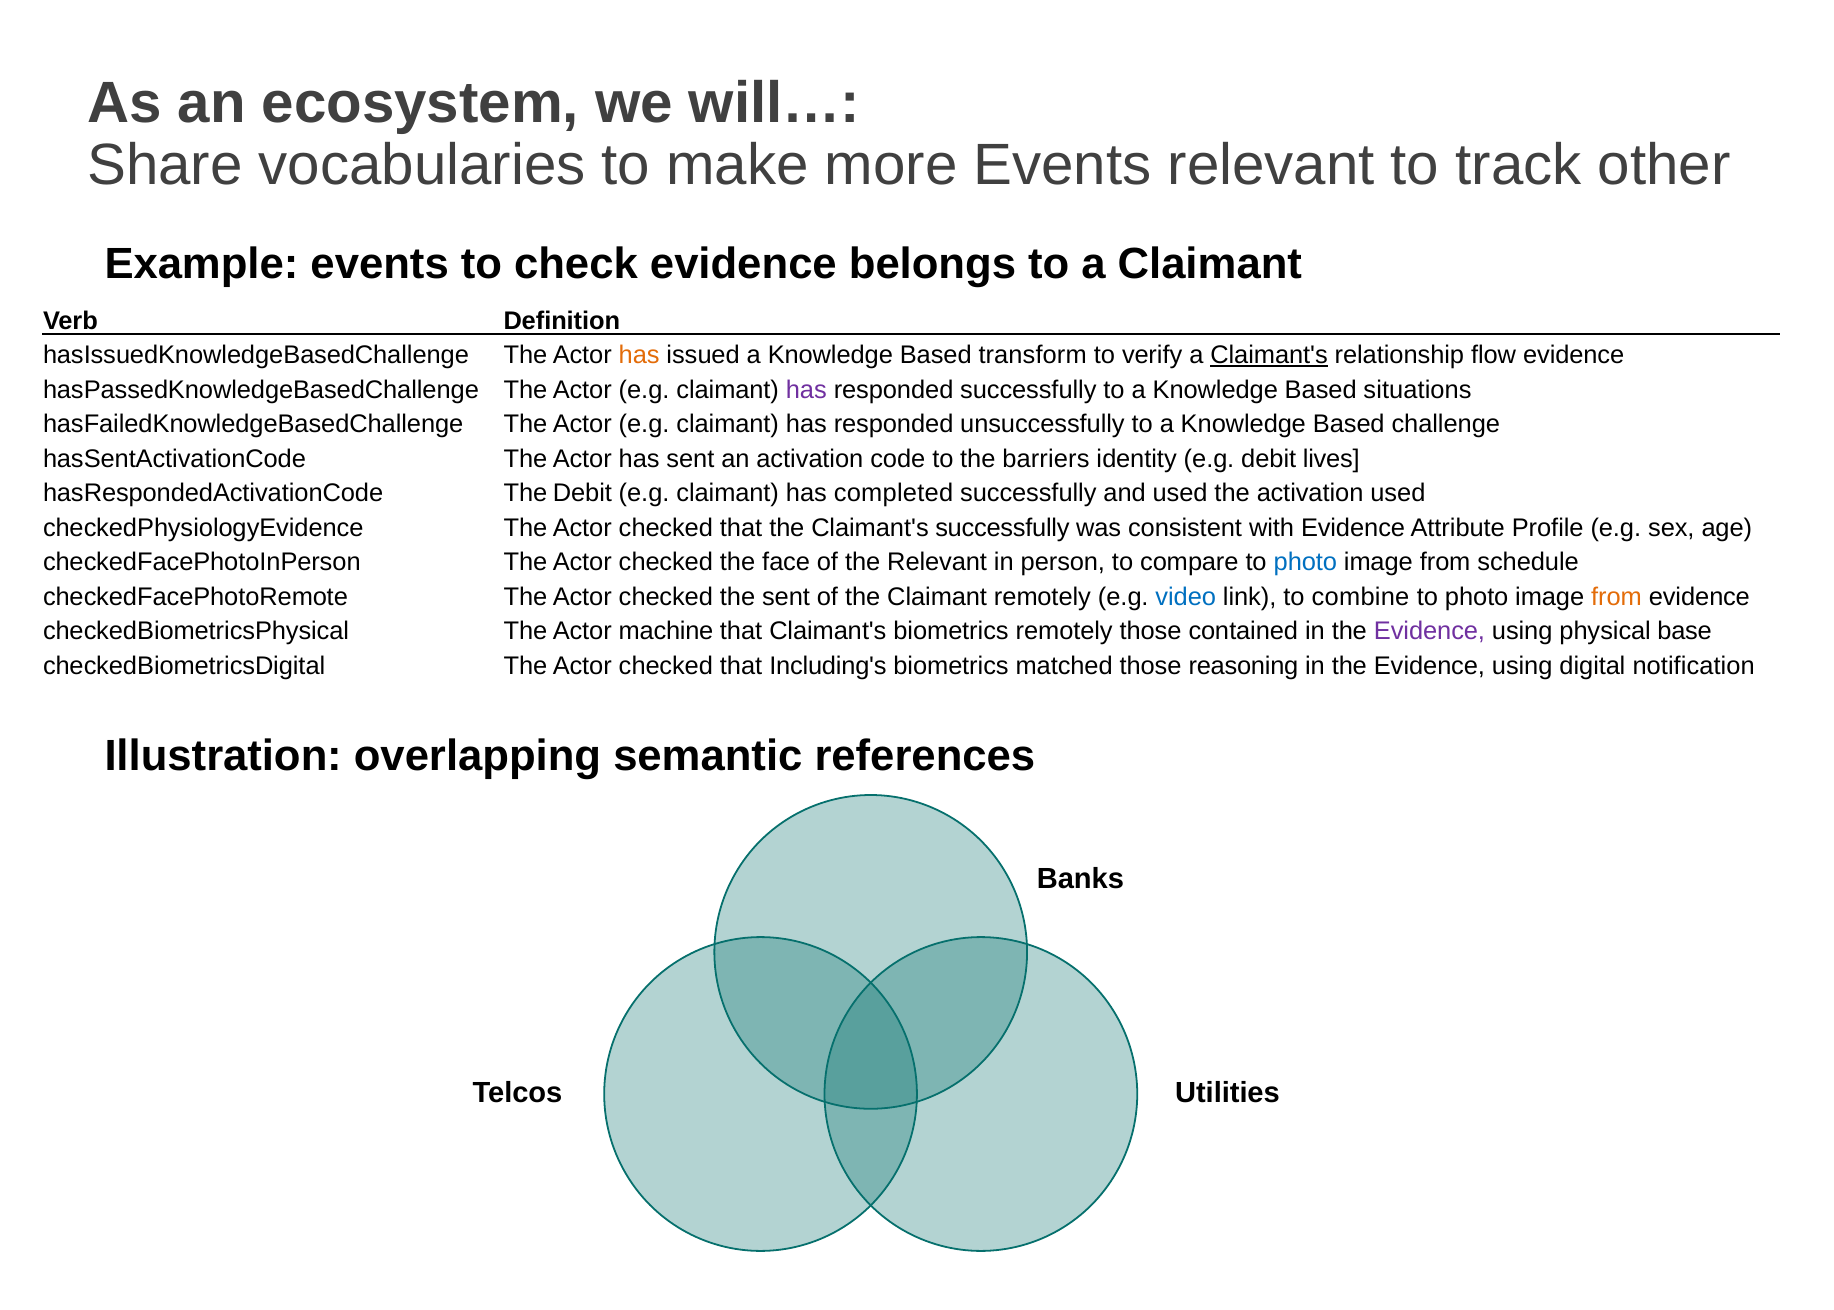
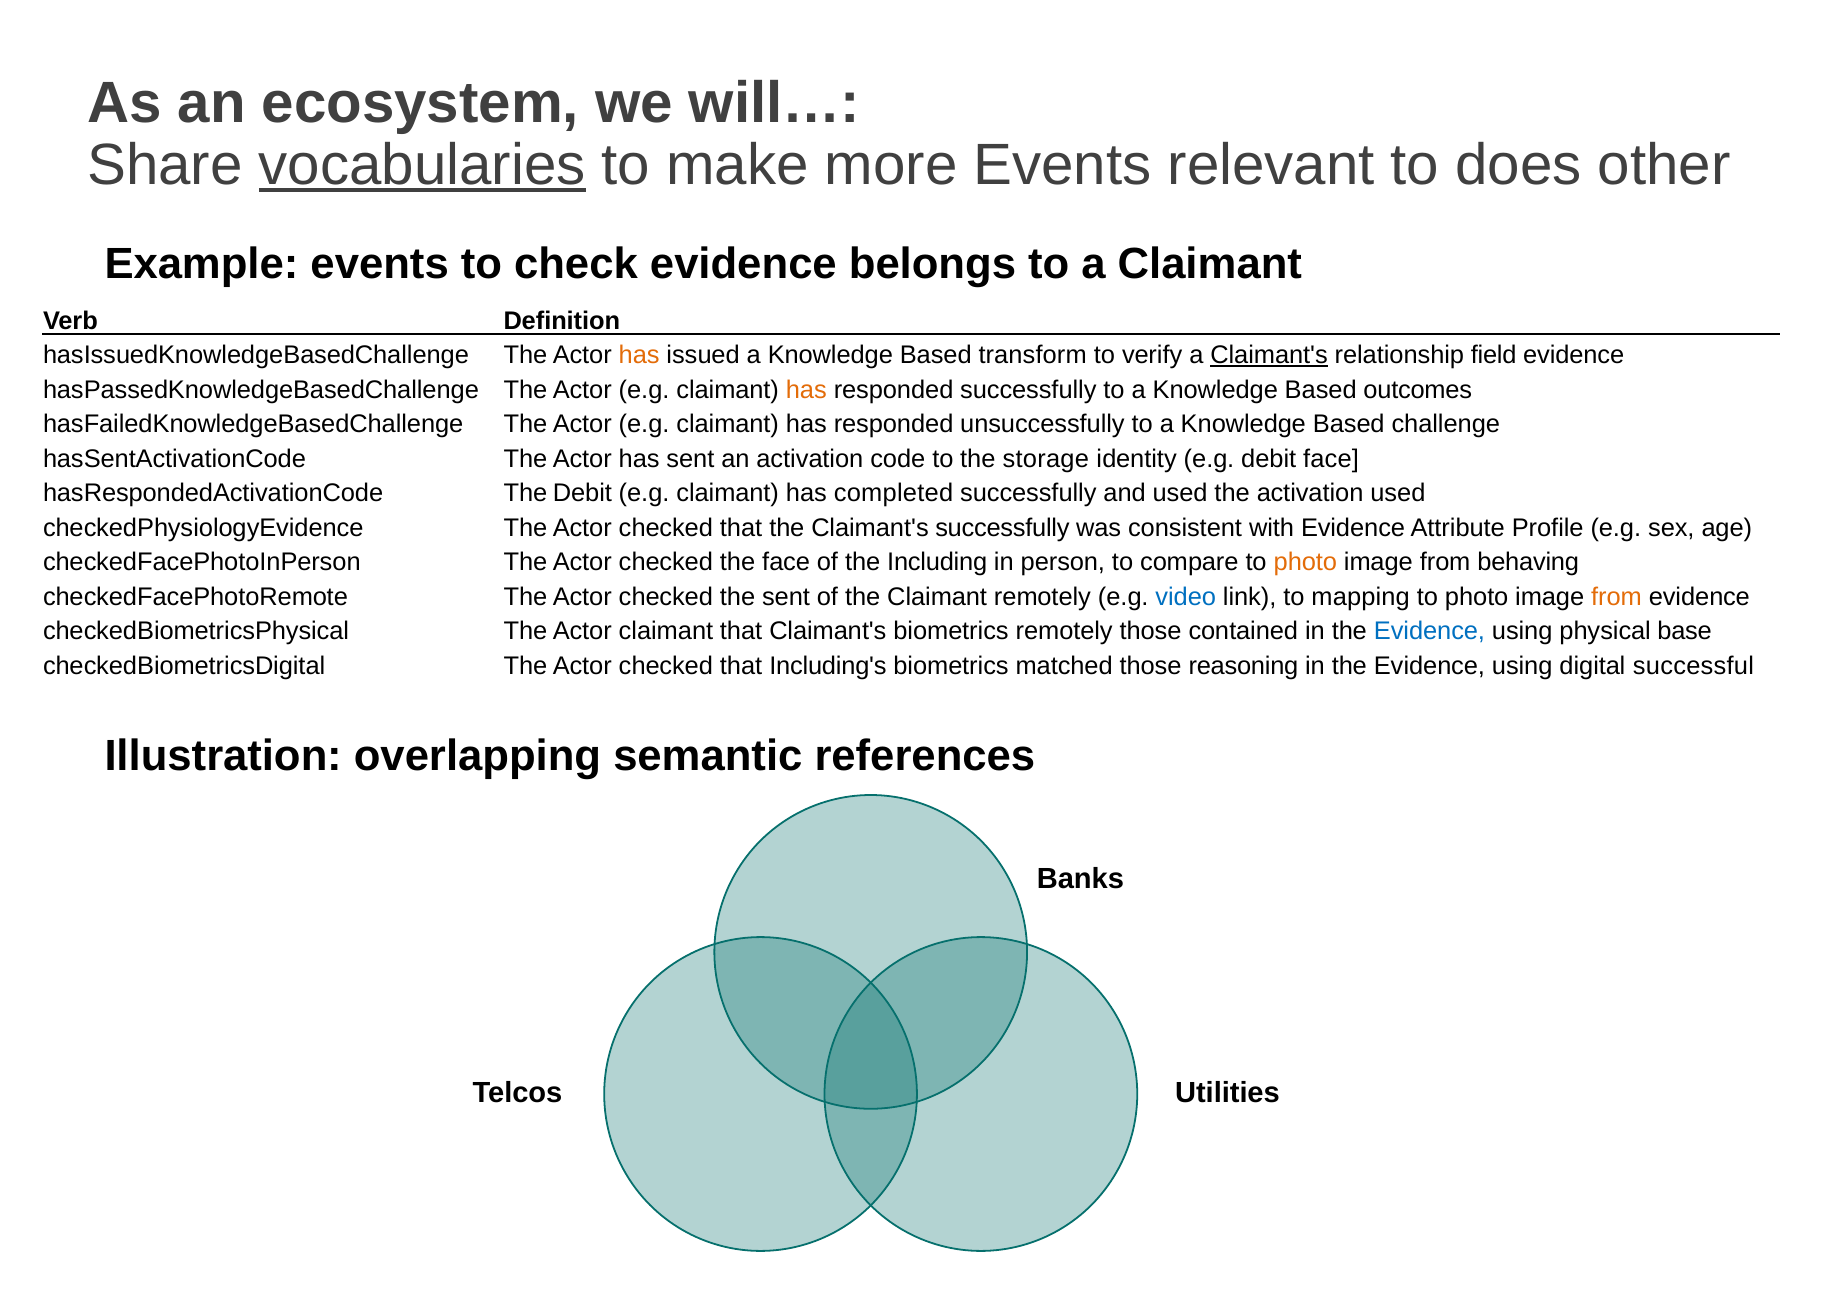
vocabularies underline: none -> present
track: track -> does
flow: flow -> field
has at (806, 390) colour: purple -> orange
situations: situations -> outcomes
barriers: barriers -> storage
debit lives: lives -> face
the Relevant: Relevant -> Including
photo at (1305, 562) colour: blue -> orange
schedule: schedule -> behaving
combine: combine -> mapping
Actor machine: machine -> claimant
Evidence at (1429, 631) colour: purple -> blue
notification: notification -> successful
